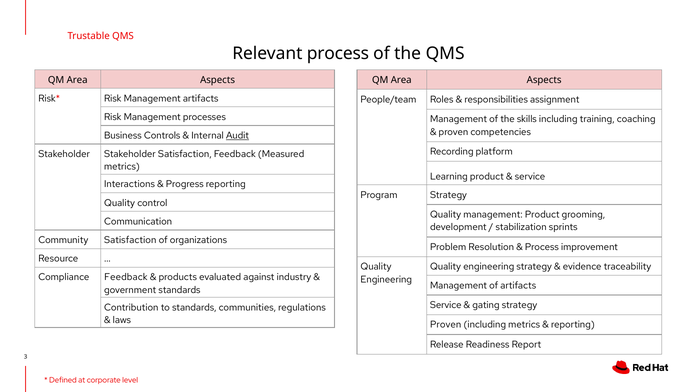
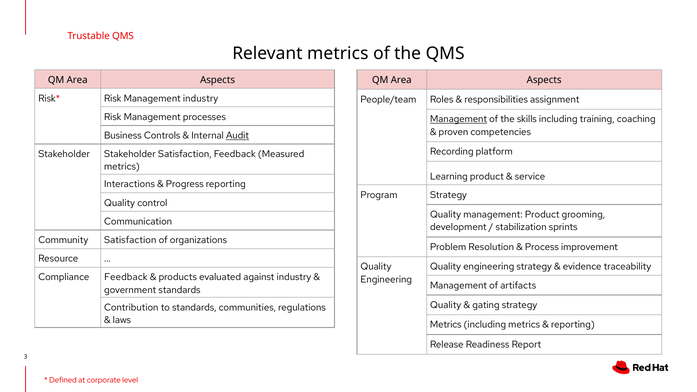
Relevant process: process -> metrics
Management artifacts: artifacts -> industry
Management at (459, 119) underline: none -> present
Service at (446, 305): Service -> Quality
Proven at (446, 325): Proven -> Metrics
